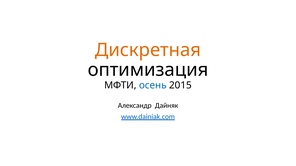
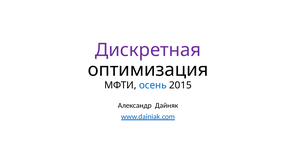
Дискретная colour: orange -> purple
